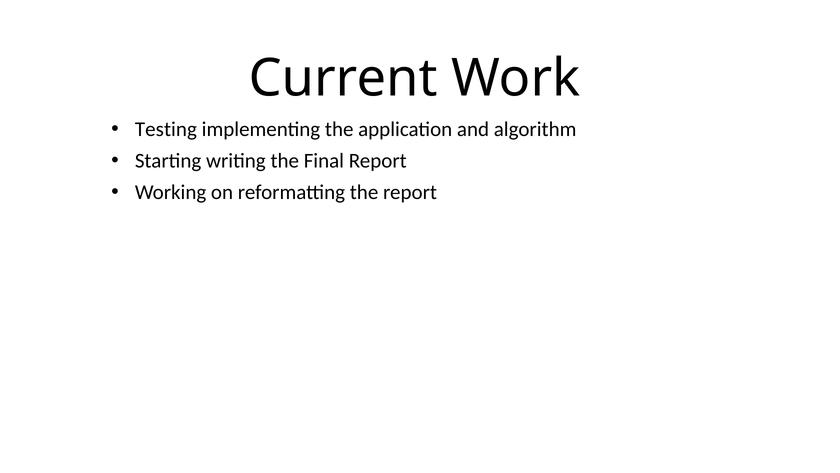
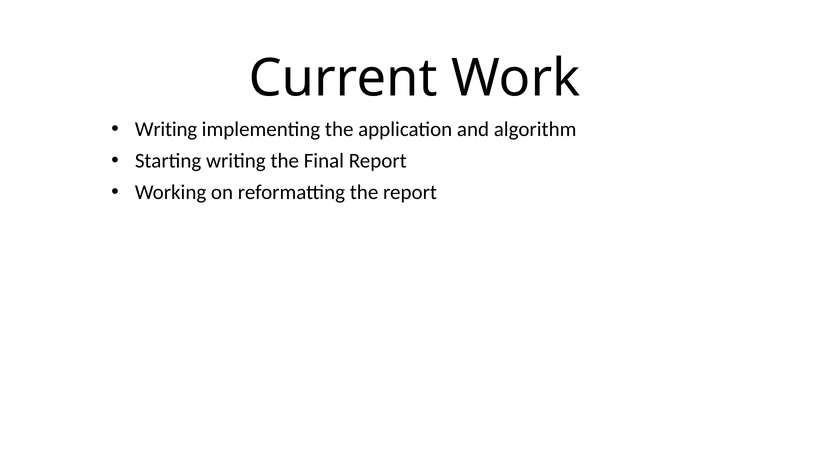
Testing at (166, 129): Testing -> Writing
